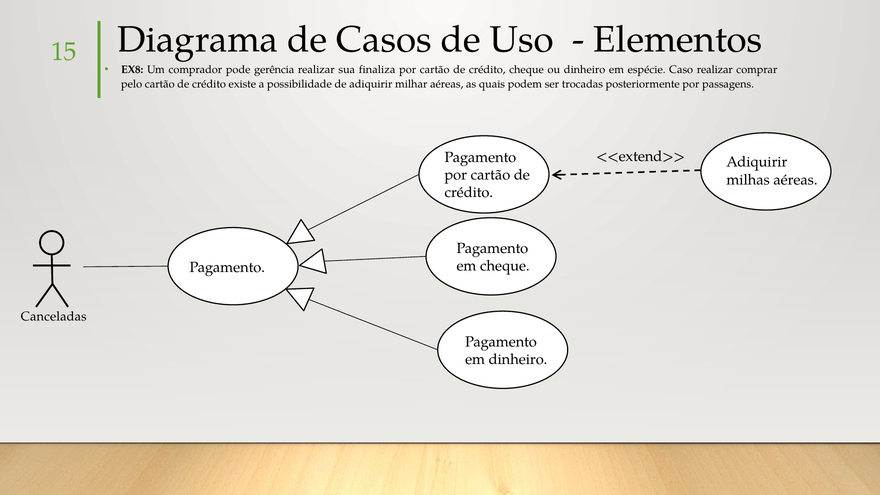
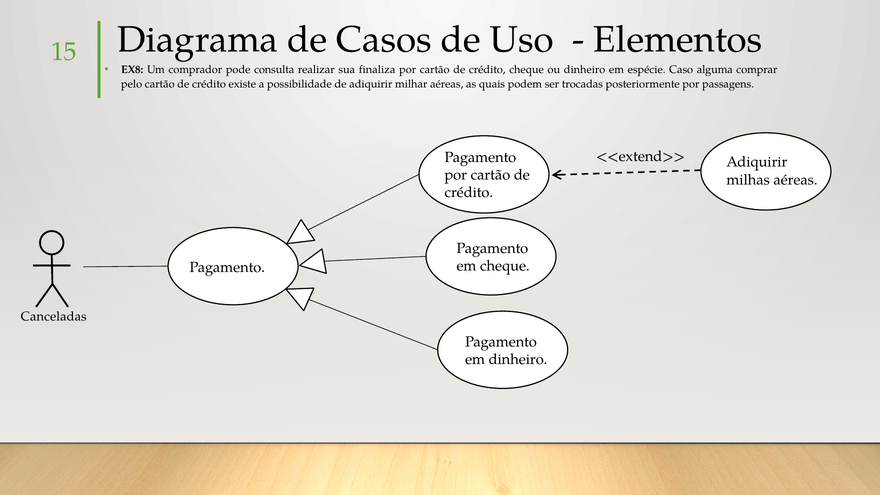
gerência: gerência -> consulta
Caso realizar: realizar -> alguma
